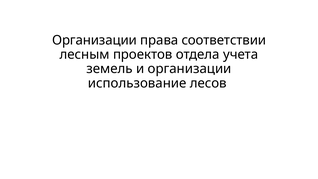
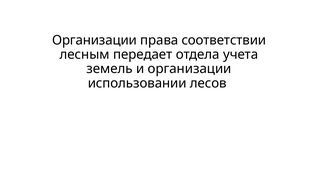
проектов: проектов -> передает
использование: использование -> использовании
